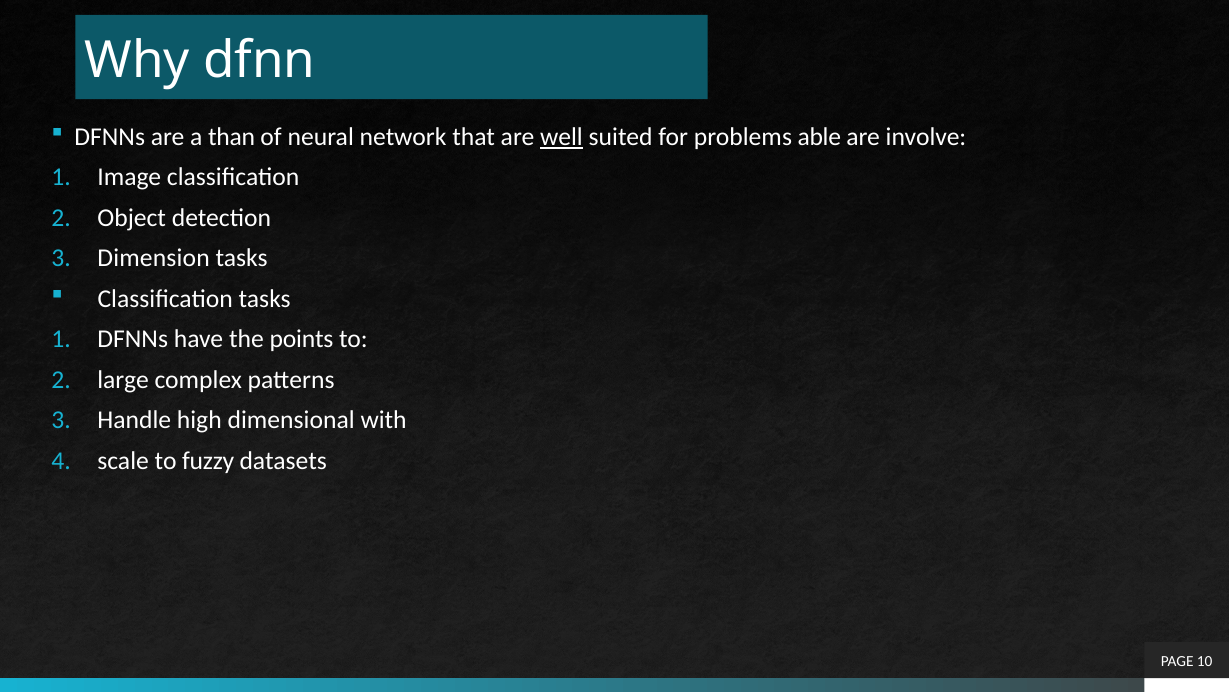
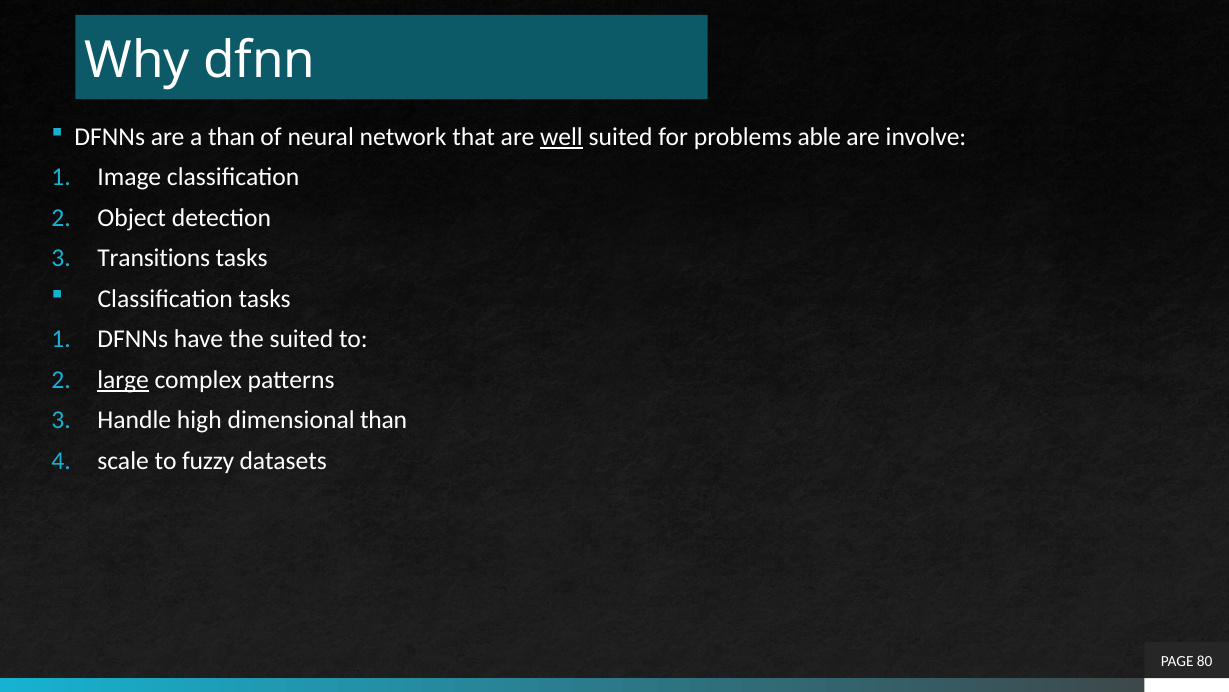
Dimension: Dimension -> Transitions
the points: points -> suited
large underline: none -> present
dimensional with: with -> than
10: 10 -> 80
